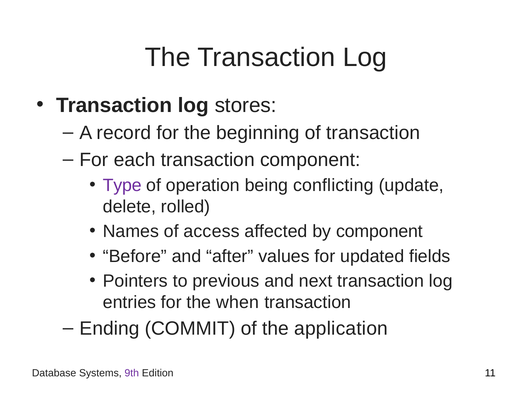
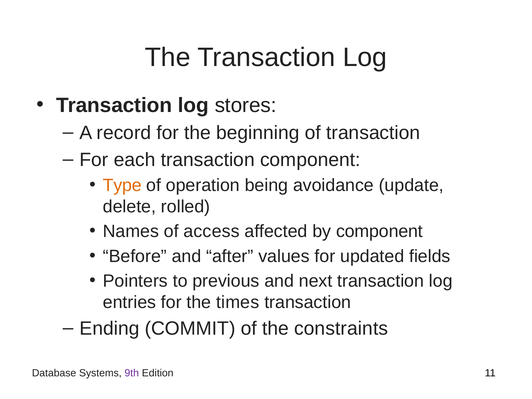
Type colour: purple -> orange
conflicting: conflicting -> avoidance
when: when -> times
application: application -> constraints
